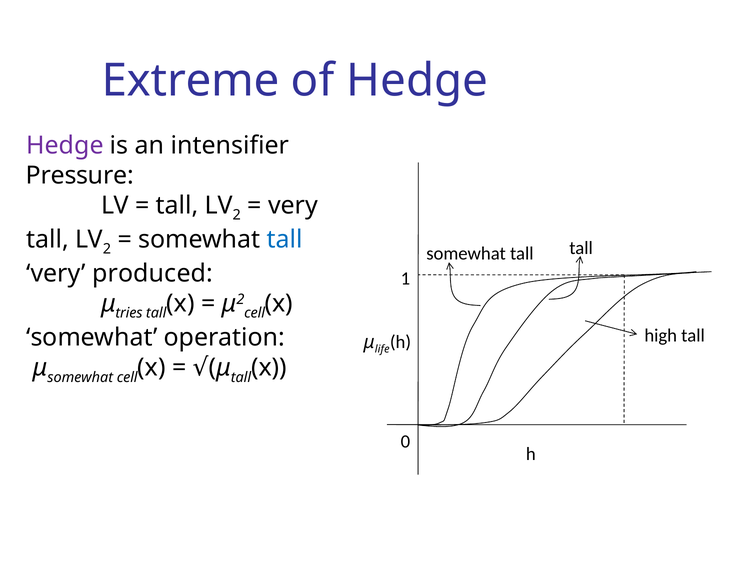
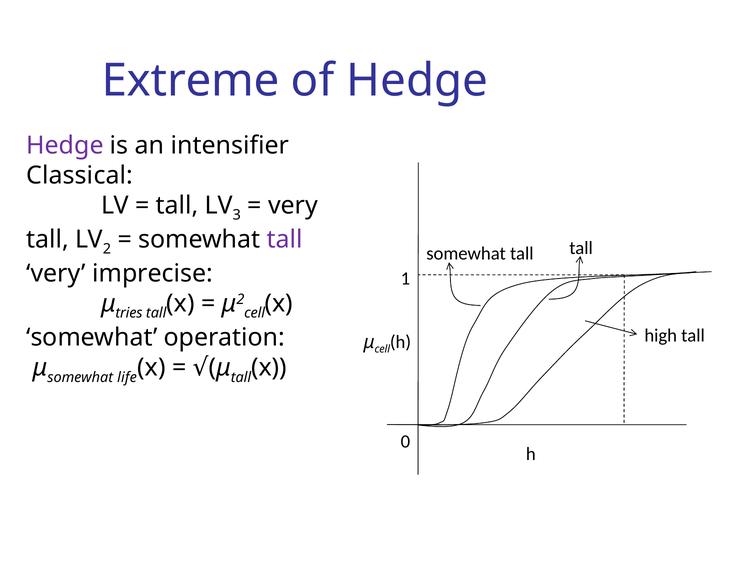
Pressure: Pressure -> Classical
2 at (237, 215): 2 -> 3
tall at (285, 239) colour: blue -> purple
produced: produced -> imprecise
life at (382, 349): life -> cell
somewhat cell: cell -> life
